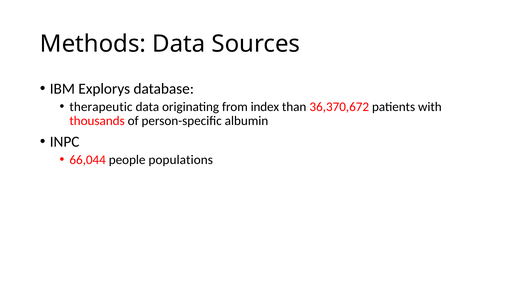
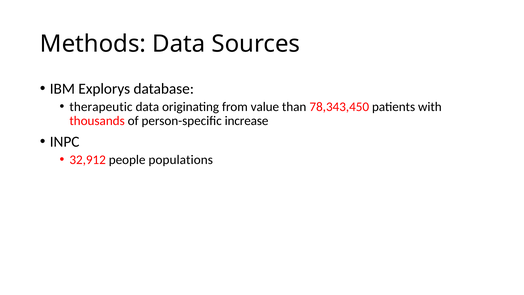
index: index -> value
36,370,672: 36,370,672 -> 78,343,450
albumin: albumin -> increase
66,044: 66,044 -> 32,912
